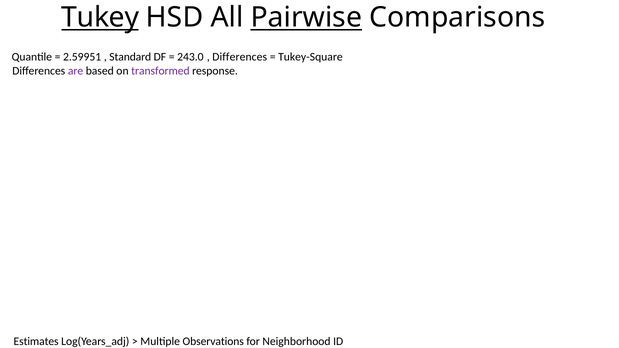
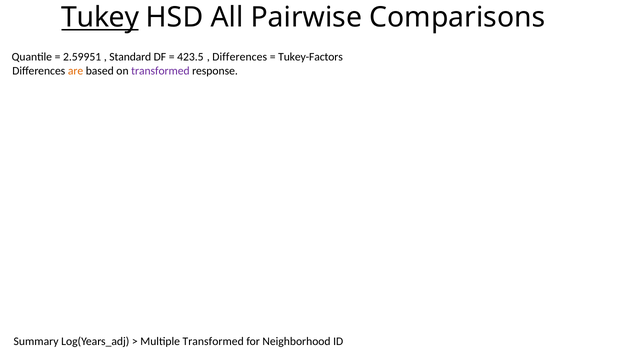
Pairwise underline: present -> none
243.0: 243.0 -> 423.5
Tukey-Square: Tukey-Square -> Tukey-Factors
are colour: purple -> orange
Estimates: Estimates -> Summary
Multiple Observations: Observations -> Transformed
